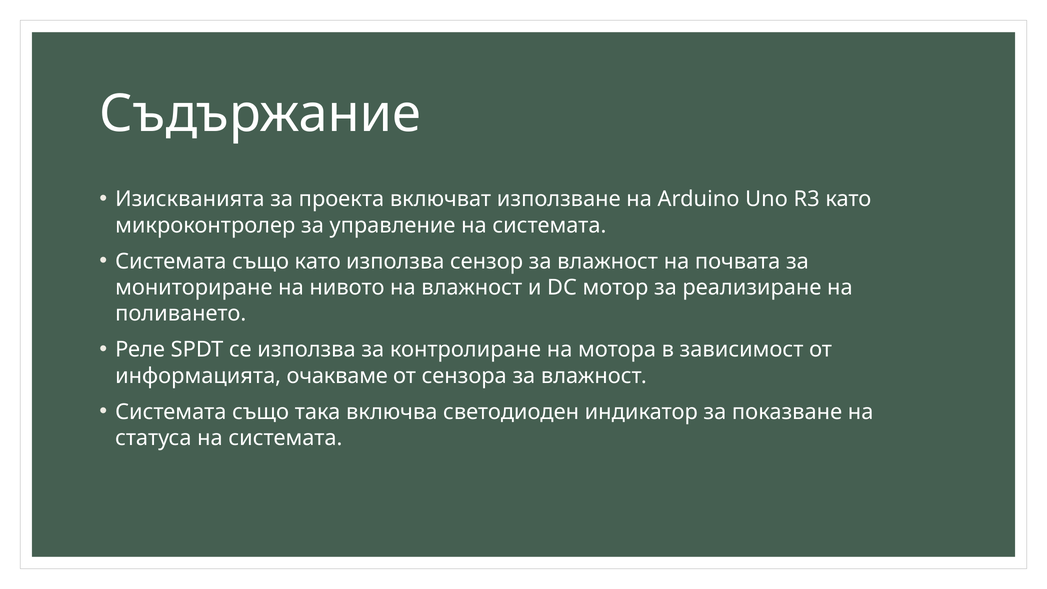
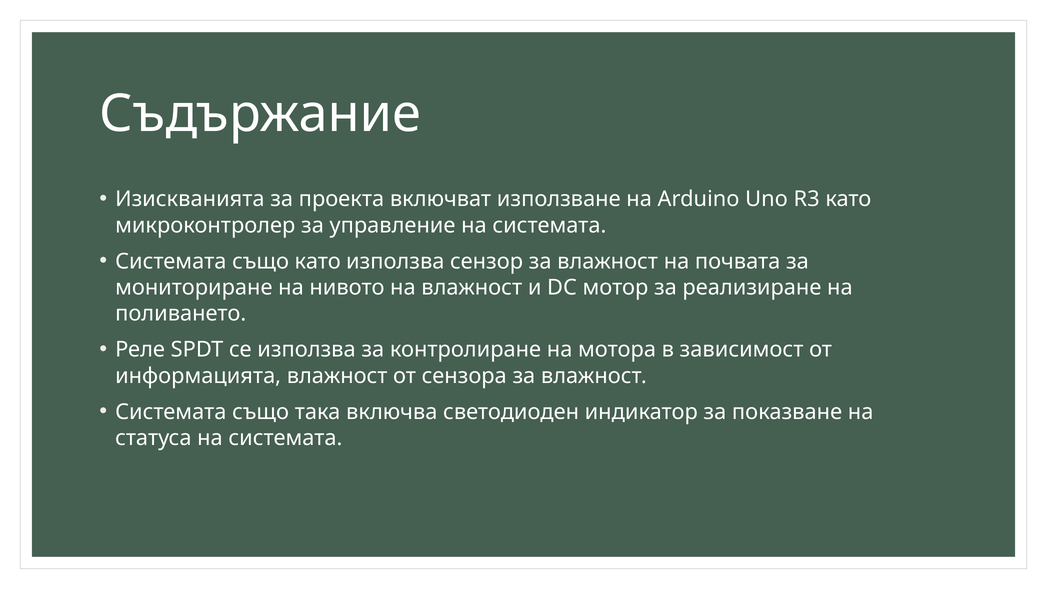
информацията очакваме: очакваме -> влажност
